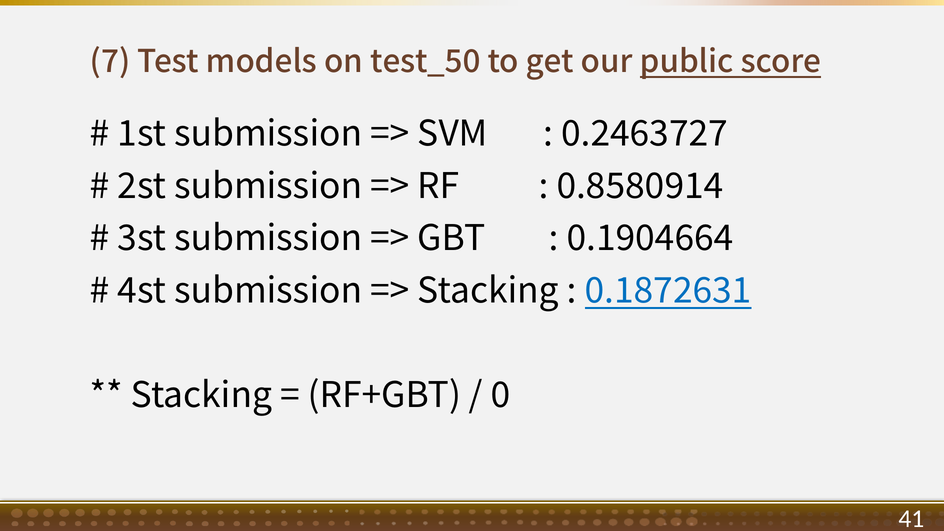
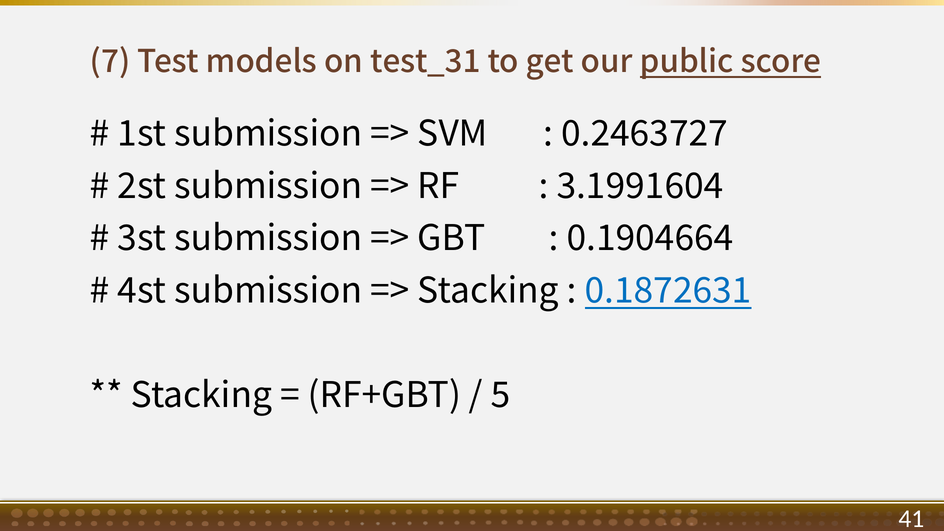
test_50: test_50 -> test_31
0.8580914: 0.8580914 -> 3.1991604
0: 0 -> 5
